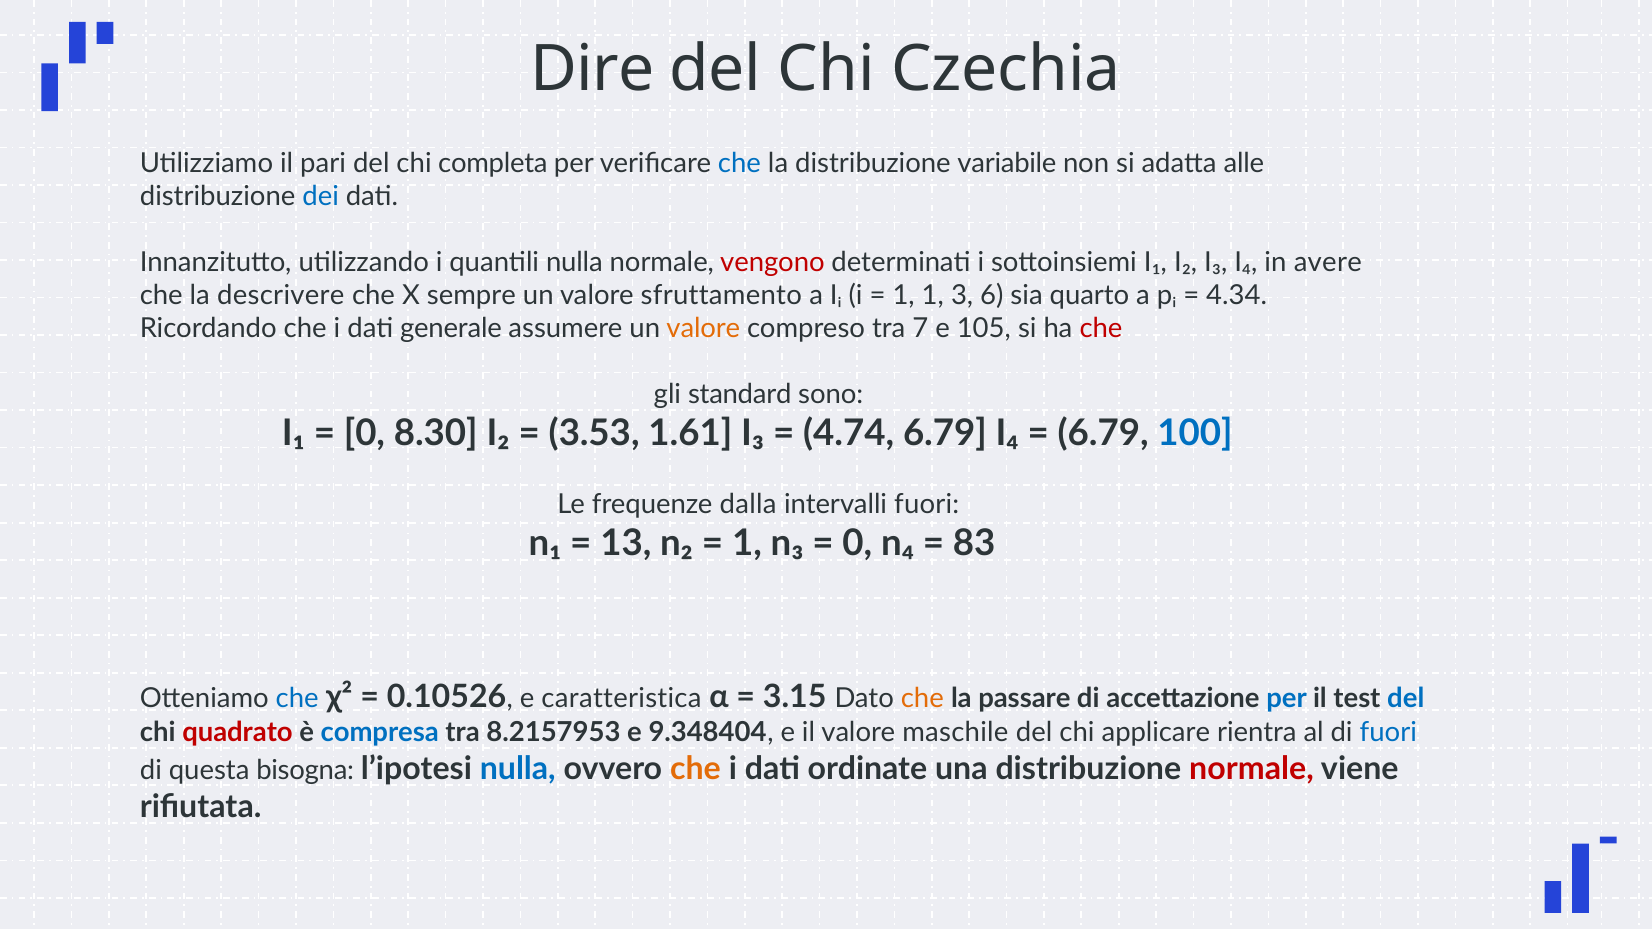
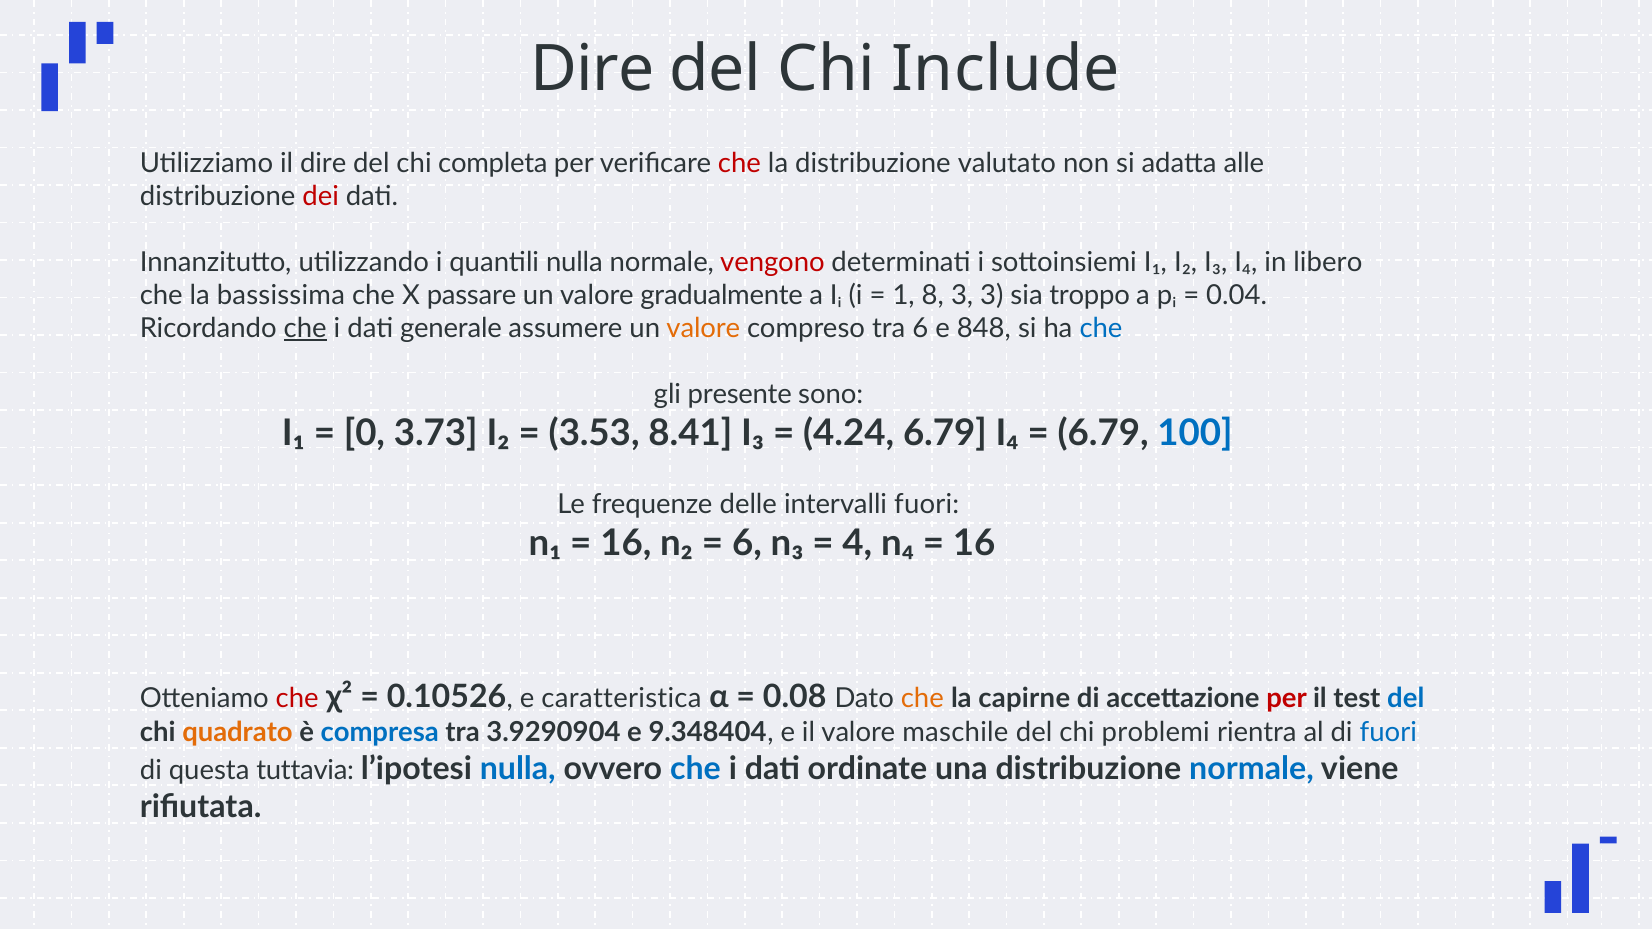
Czechia: Czechia -> Include
il pari: pari -> dire
che at (739, 163) colour: blue -> red
variabile: variabile -> valutato
dei colour: blue -> red
avere: avere -> libero
descrivere: descrivere -> bassissima
sempre: sempre -> passare
sfruttamento: sfruttamento -> gradualmente
1 1: 1 -> 8
3 6: 6 -> 3
quarto: quarto -> troppo
4.34: 4.34 -> 0.04
che at (305, 328) underline: none -> present
tra 7: 7 -> 6
105: 105 -> 848
che at (1101, 328) colour: red -> blue
standard: standard -> presente
8.30: 8.30 -> 3.73
1.61: 1.61 -> 8.41
4.74: 4.74 -> 4.24
dalla: dalla -> delle
13 at (626, 544): 13 -> 16
1 at (747, 544): 1 -> 6
0 at (857, 544): 0 -> 4
83 at (974, 544): 83 -> 16
che at (297, 699) colour: blue -> red
3.15: 3.15 -> 0.08
passare: passare -> capirne
per at (1287, 699) colour: blue -> red
quadrato colour: red -> orange
8.2157953: 8.2157953 -> 3.9290904
applicare: applicare -> problemi
bisogna: bisogna -> tuttavia
che at (695, 769) colour: orange -> blue
normale at (1252, 769) colour: red -> blue
